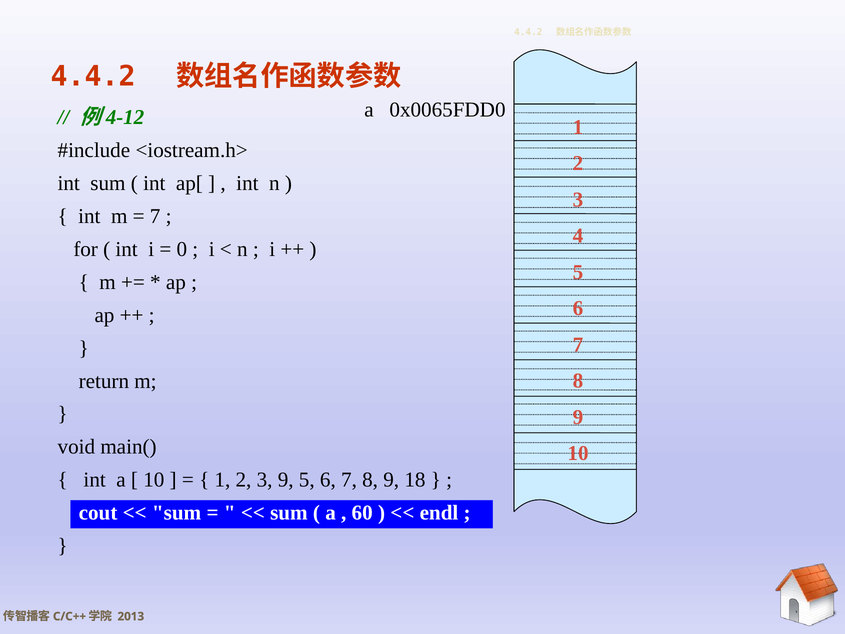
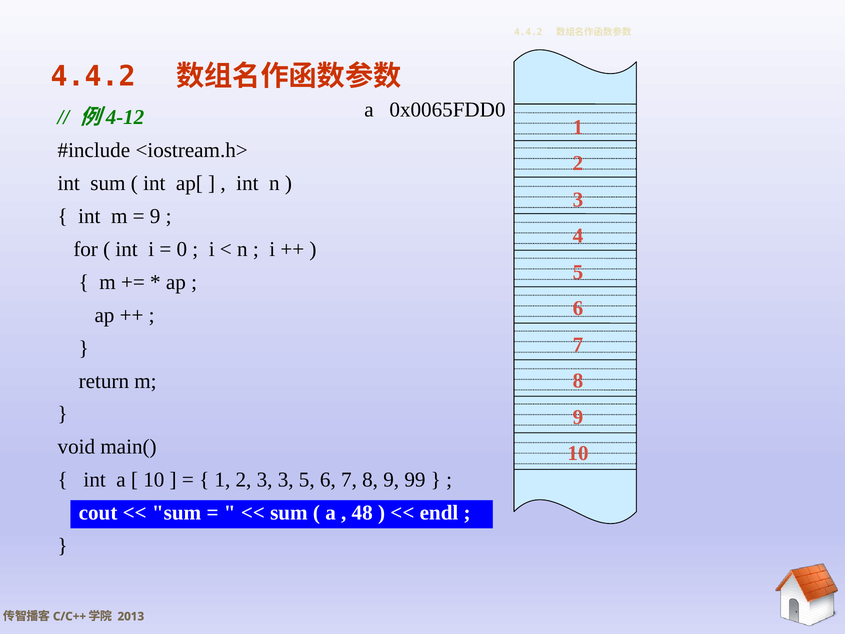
7 at (155, 216): 7 -> 9
3 9: 9 -> 3
18: 18 -> 99
60: 60 -> 48
